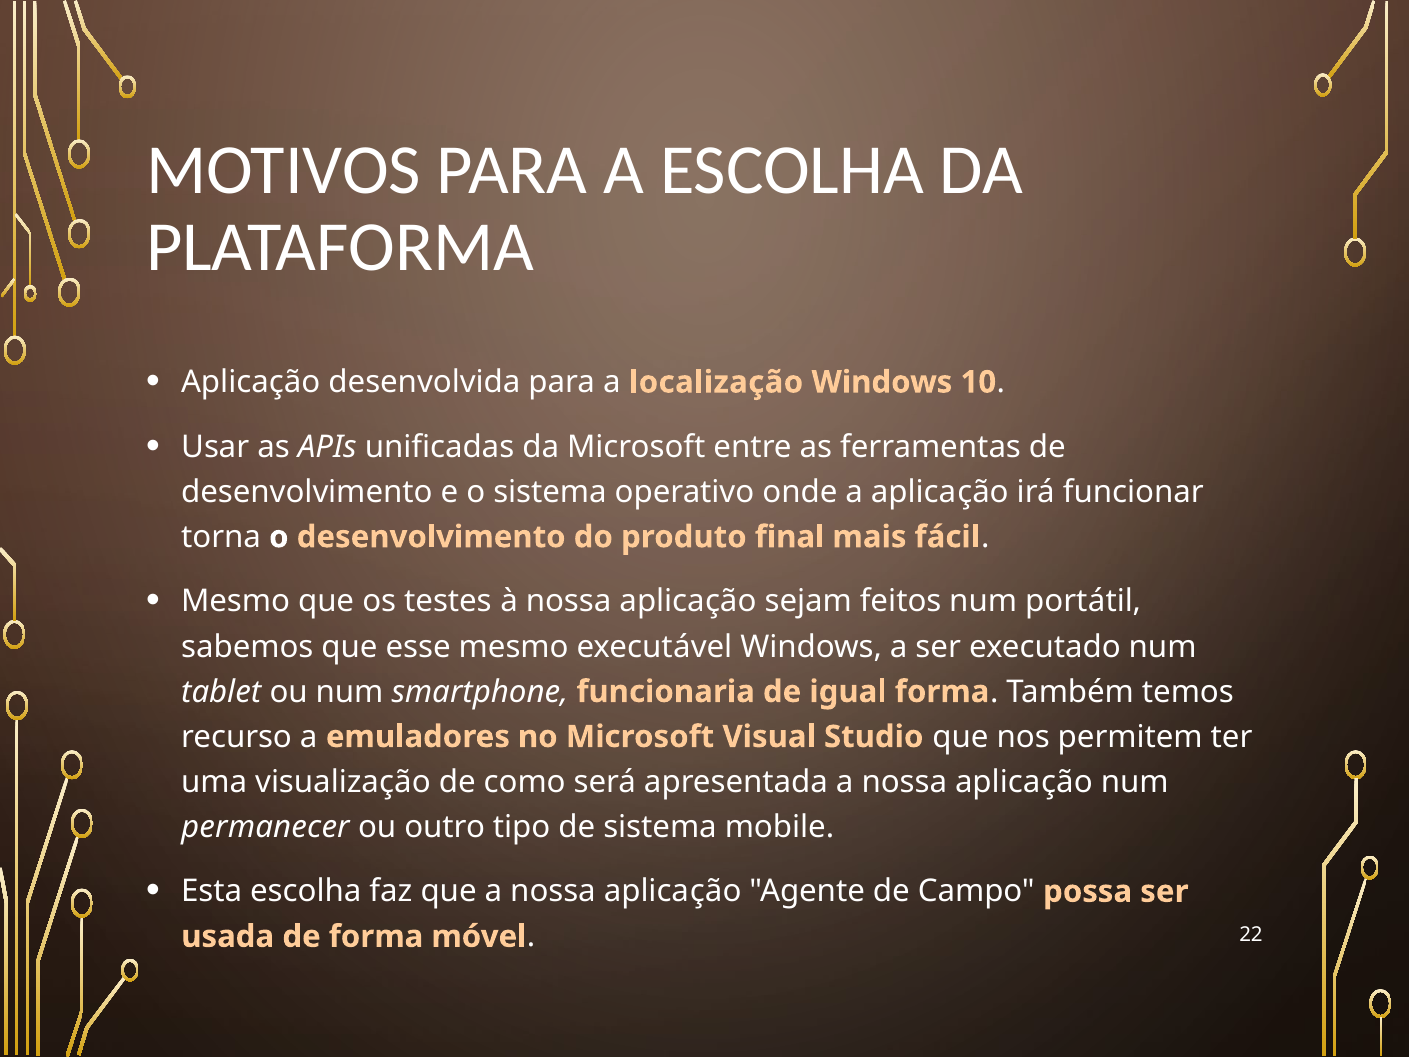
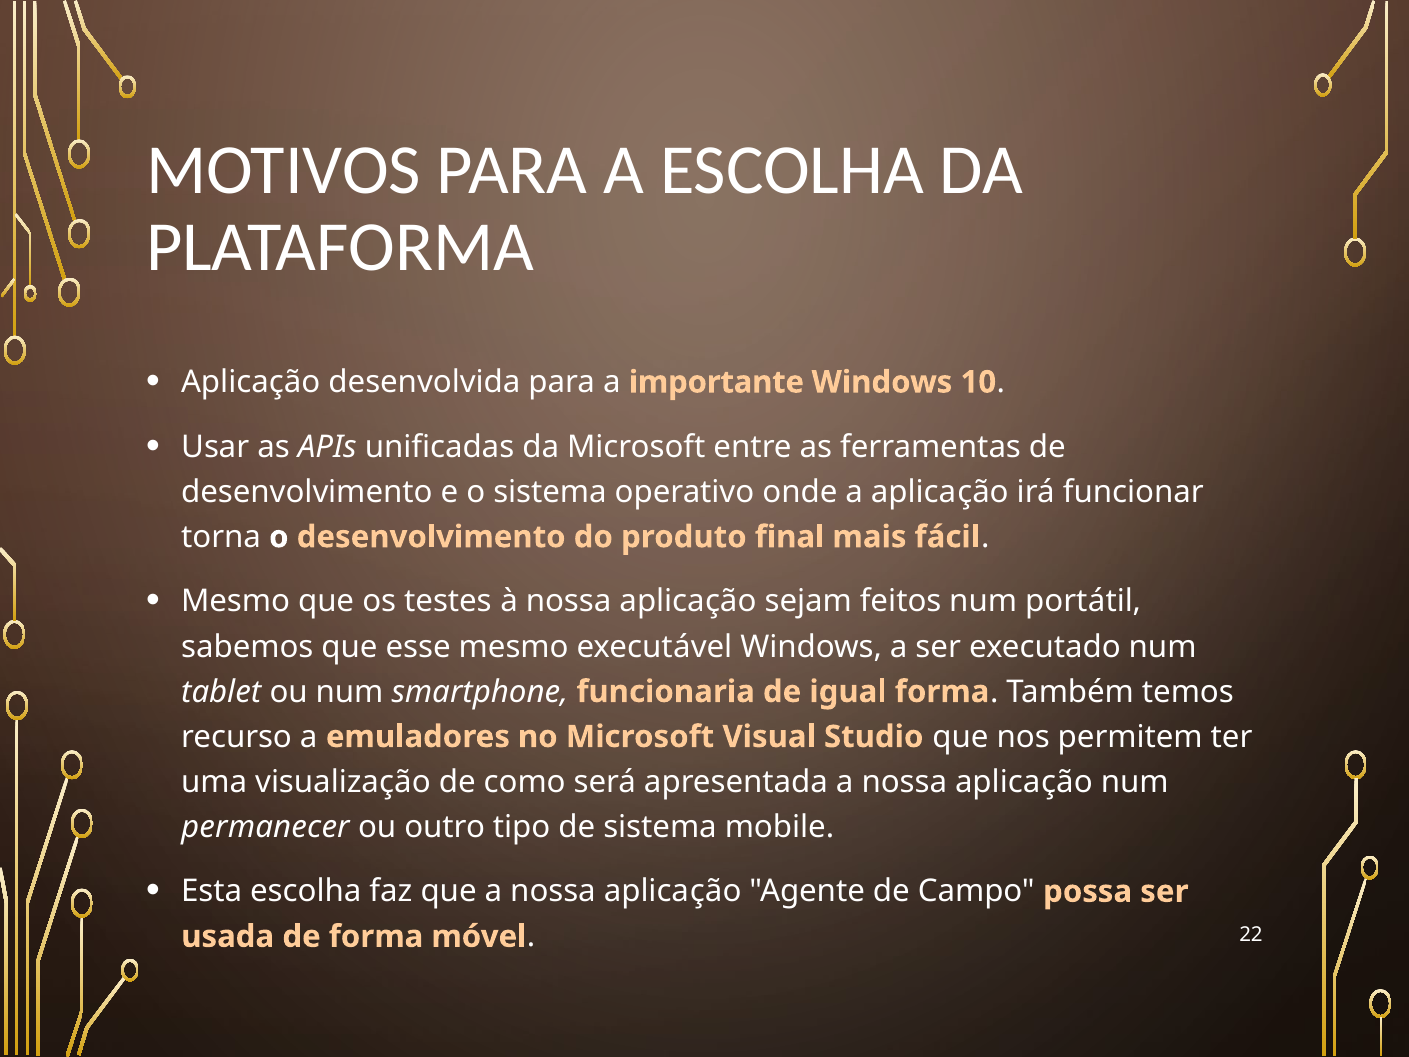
localização: localização -> importante
